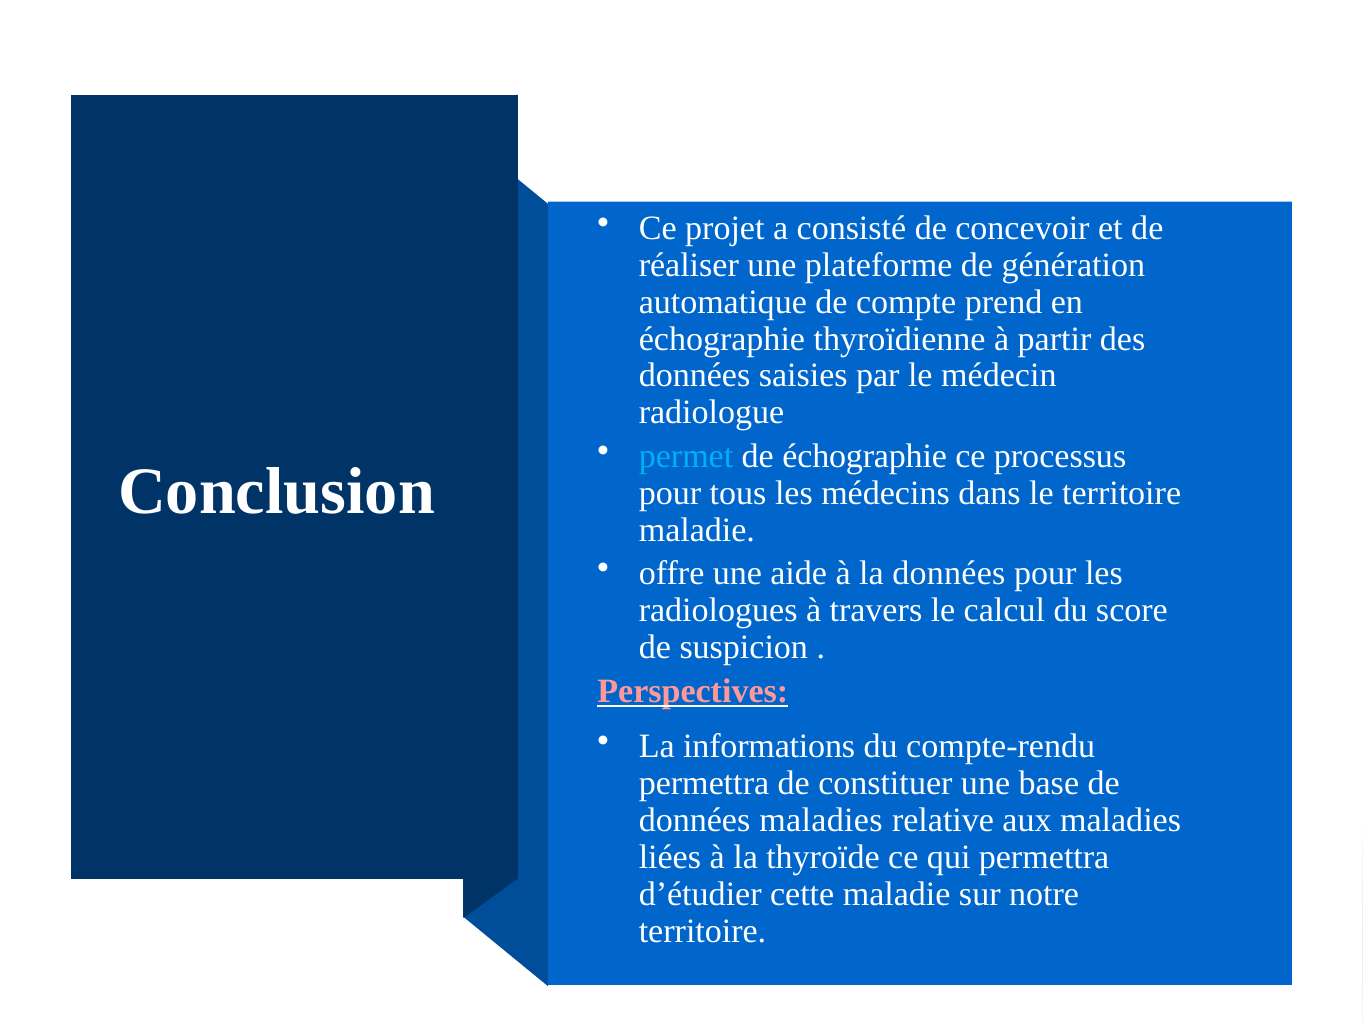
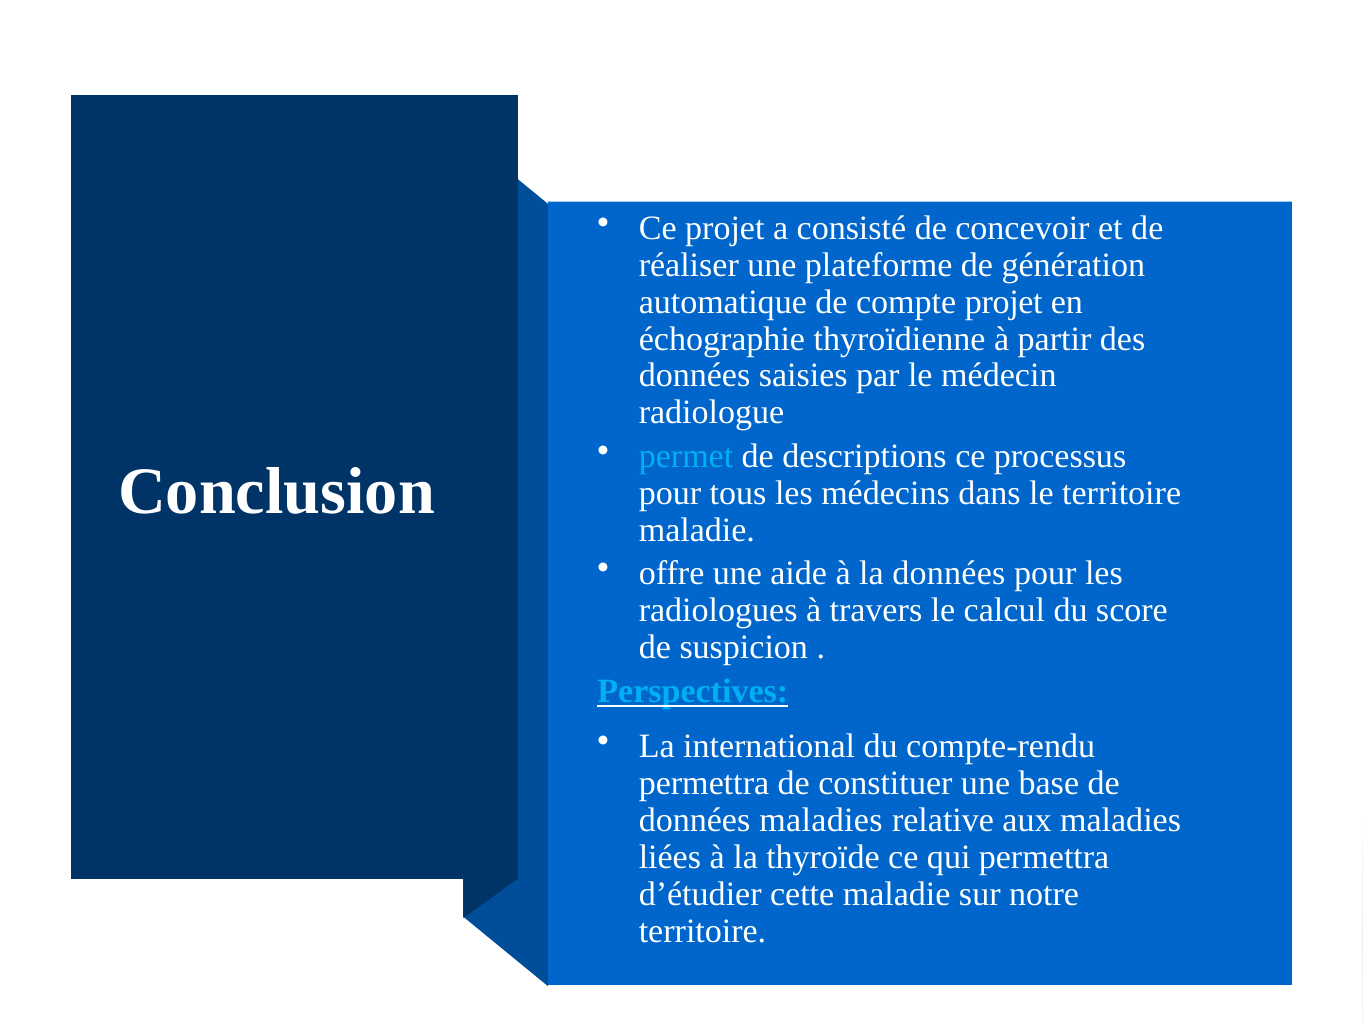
compte prend: prend -> projet
de échographie: échographie -> descriptions
Perspectives colour: pink -> light blue
informations: informations -> international
